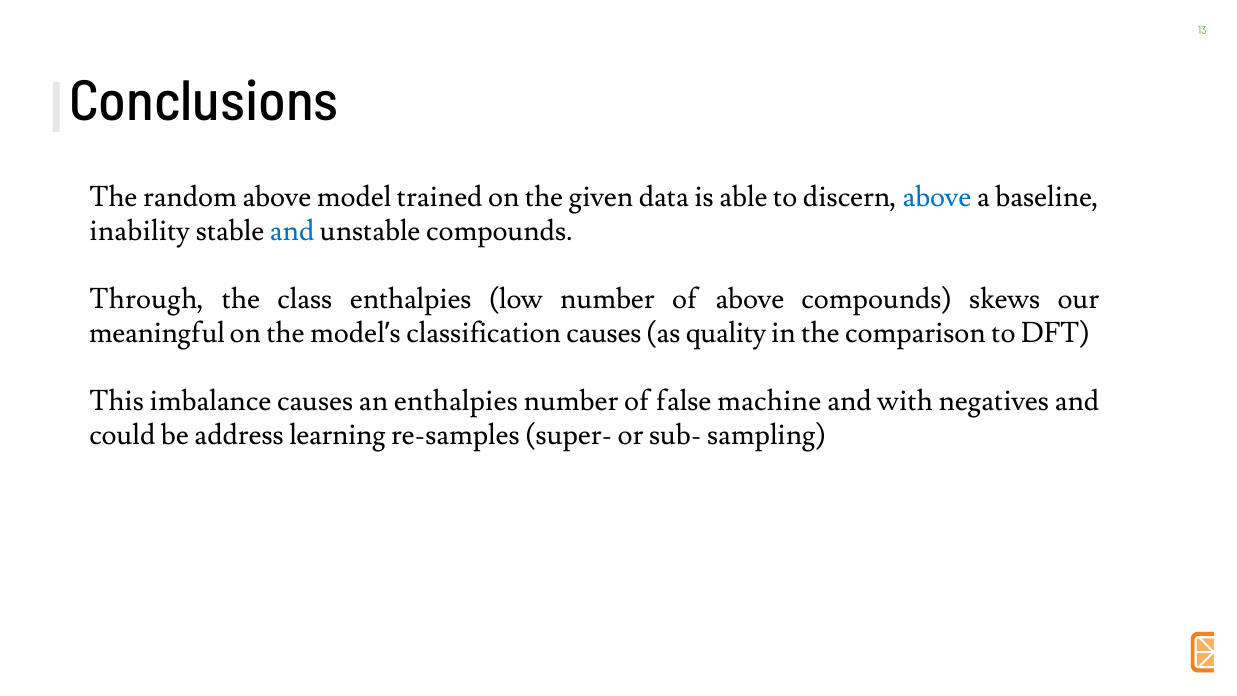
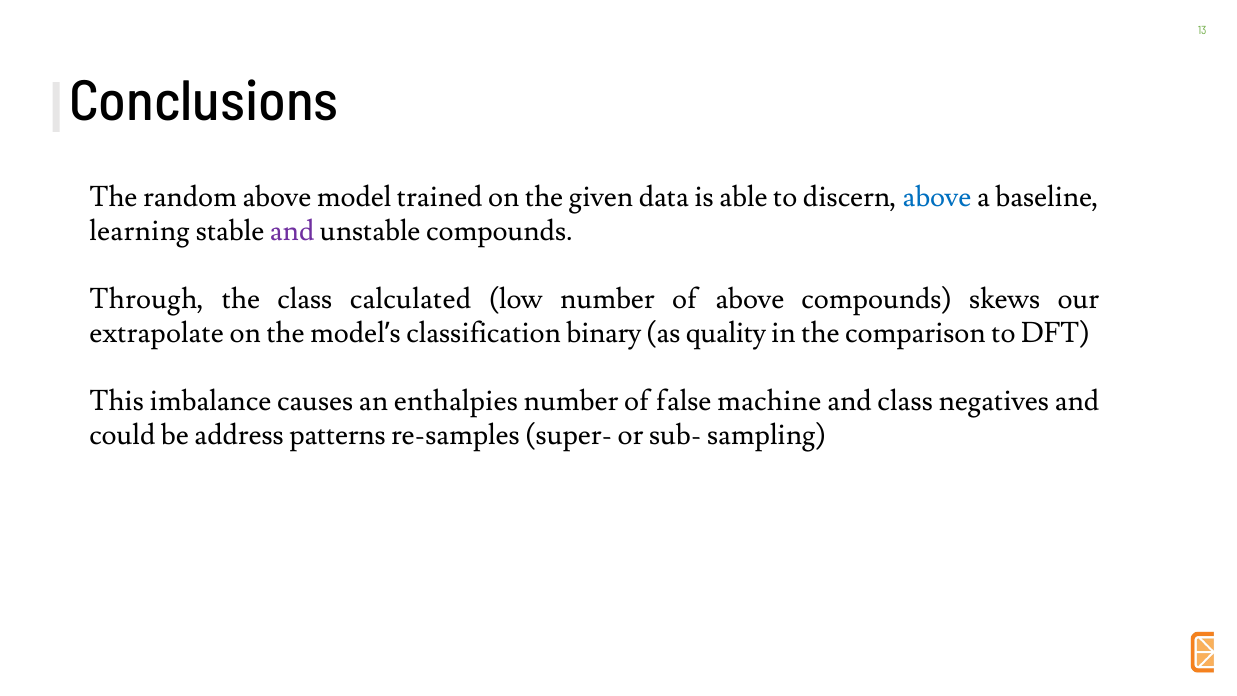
inability: inability -> learning
and at (292, 231) colour: blue -> purple
class enthalpies: enthalpies -> calculated
meaningful: meaningful -> extrapolate
classification causes: causes -> binary
and with: with -> class
learning: learning -> patterns
